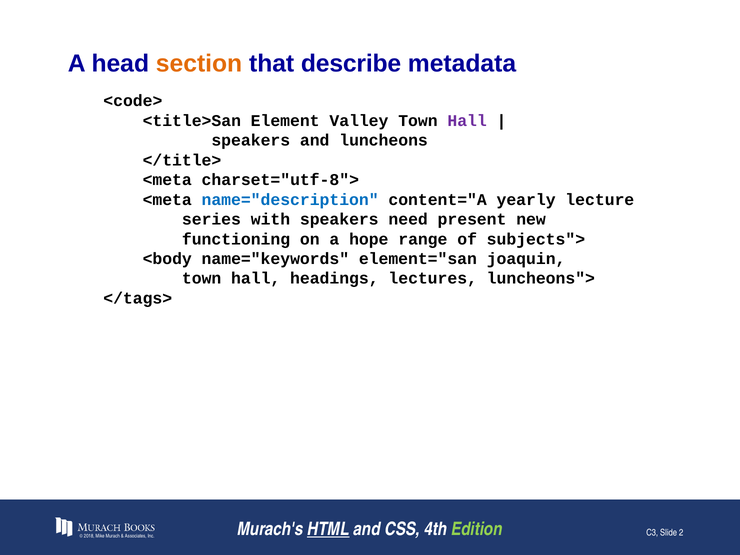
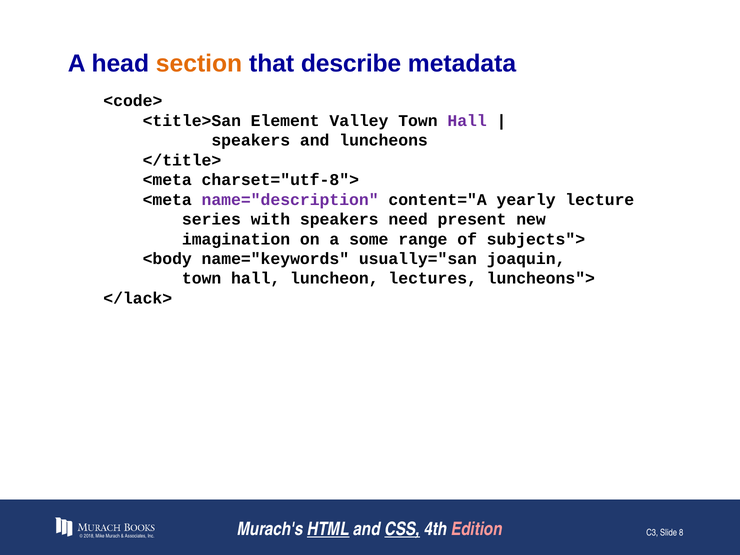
name="description colour: blue -> purple
functioning: functioning -> imagination
hope: hope -> some
element="san: element="san -> usually="san
headings: headings -> luncheon
</tags>: </tags> -> </lack>
CSS underline: none -> present
Edition colour: light green -> pink
2: 2 -> 8
